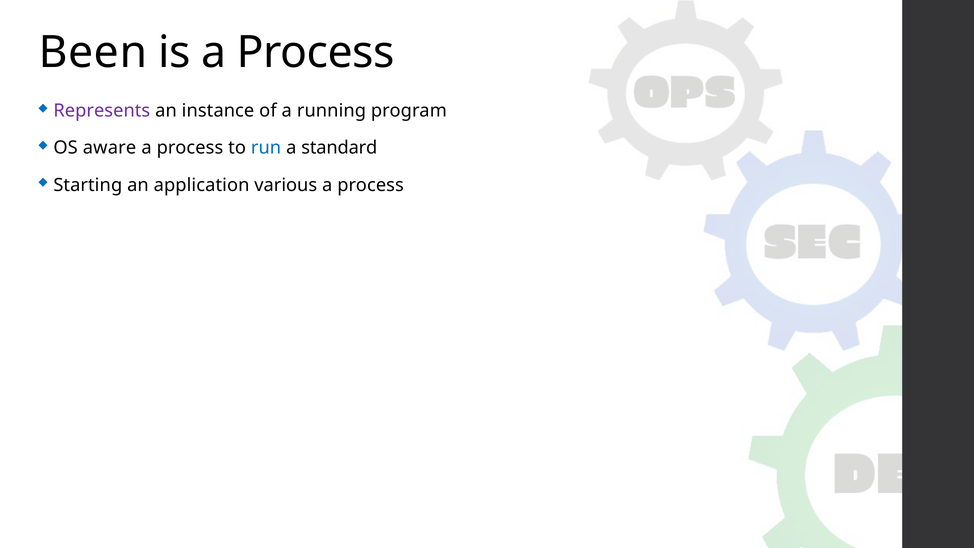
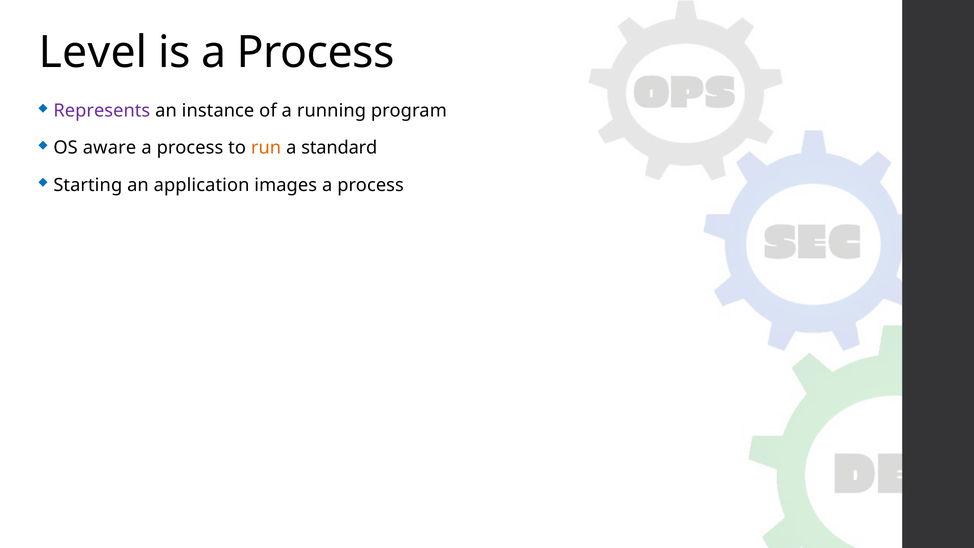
Been: Been -> Level
run colour: blue -> orange
various: various -> images
